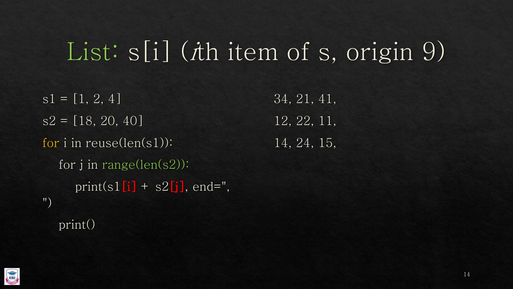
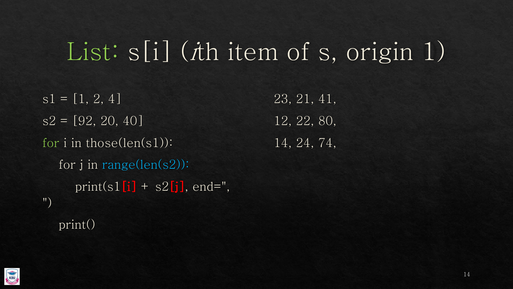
origin 9: 9 -> 1
34: 34 -> 23
18: 18 -> 92
11: 11 -> 80
for at (51, 143) colour: yellow -> light green
reuse(len(s1: reuse(len(s1 -> those(len(s1
15: 15 -> 74
range(len(s2 colour: light green -> light blue
